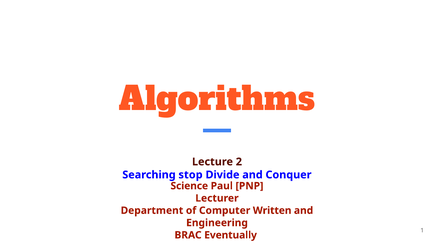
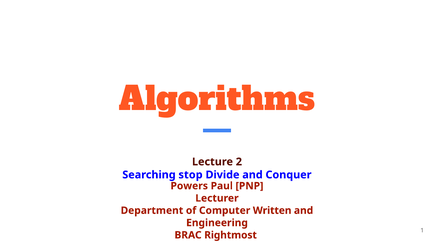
Science: Science -> Powers
Eventually: Eventually -> Rightmost
